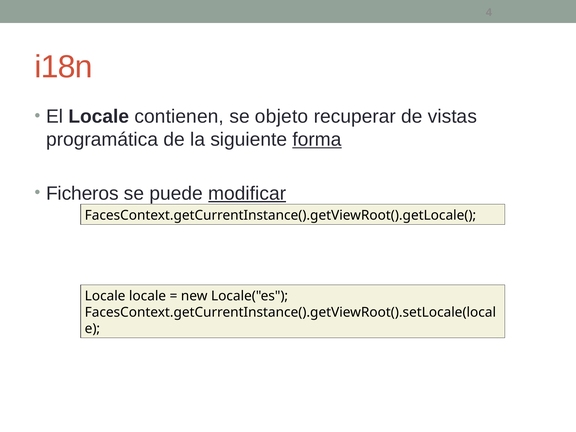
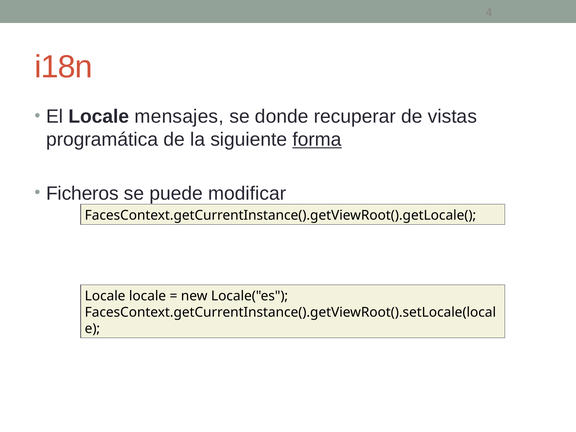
contienen: contienen -> mensajes
objeto: objeto -> donde
modificar underline: present -> none
